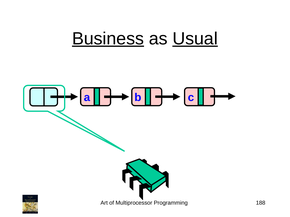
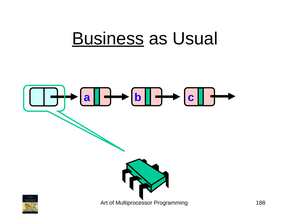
Usual underline: present -> none
